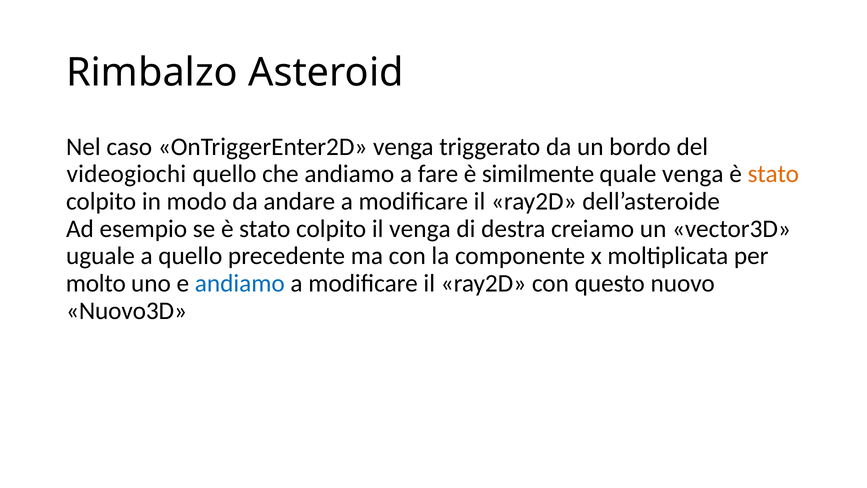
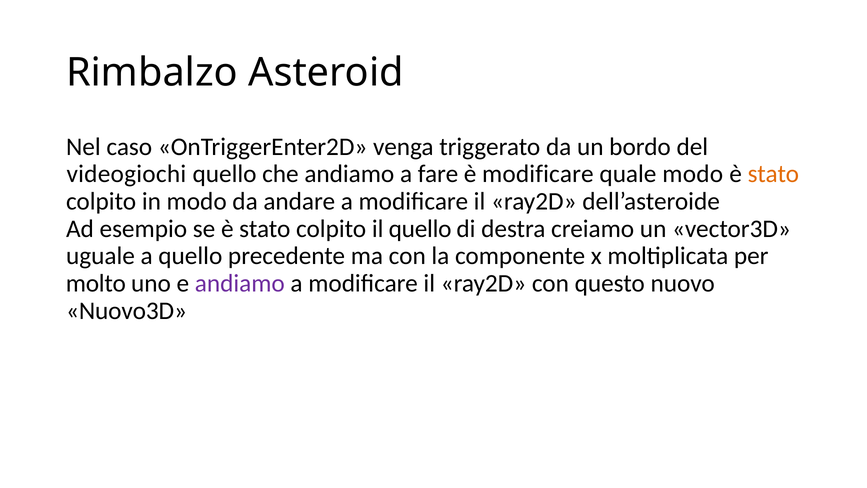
è similmente: similmente -> modificare
quale venga: venga -> modo
il venga: venga -> quello
andiamo at (240, 283) colour: blue -> purple
